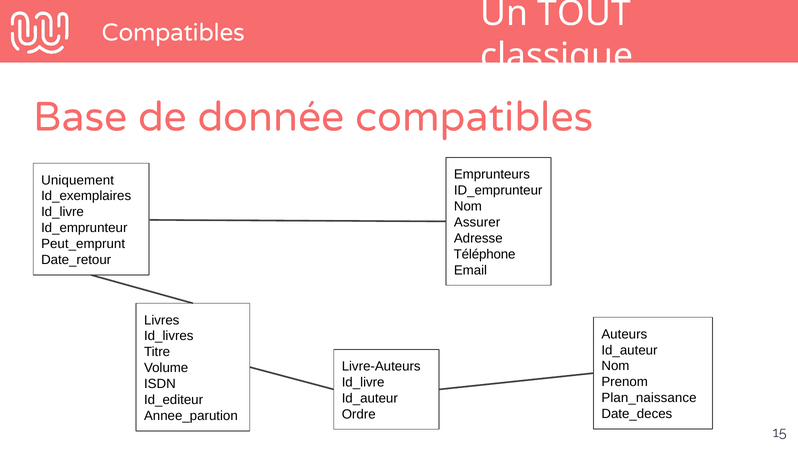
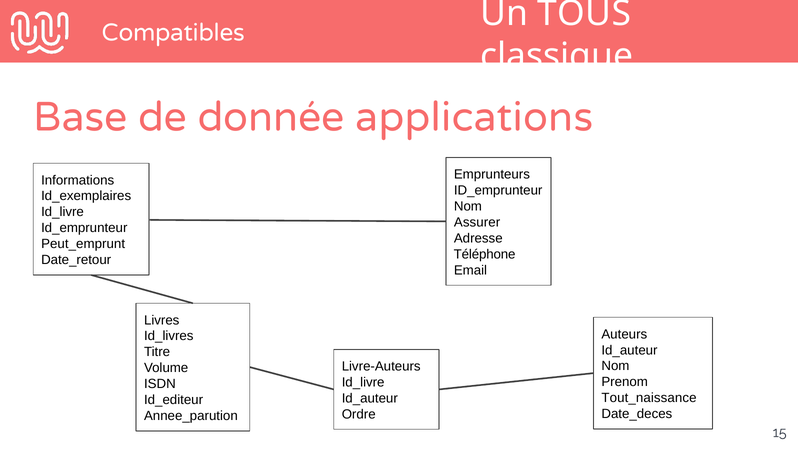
TOUT: TOUT -> TOUS
donnée compatibles: compatibles -> applications
Uniquement: Uniquement -> Informations
Plan_naissance: Plan_naissance -> Tout_naissance
